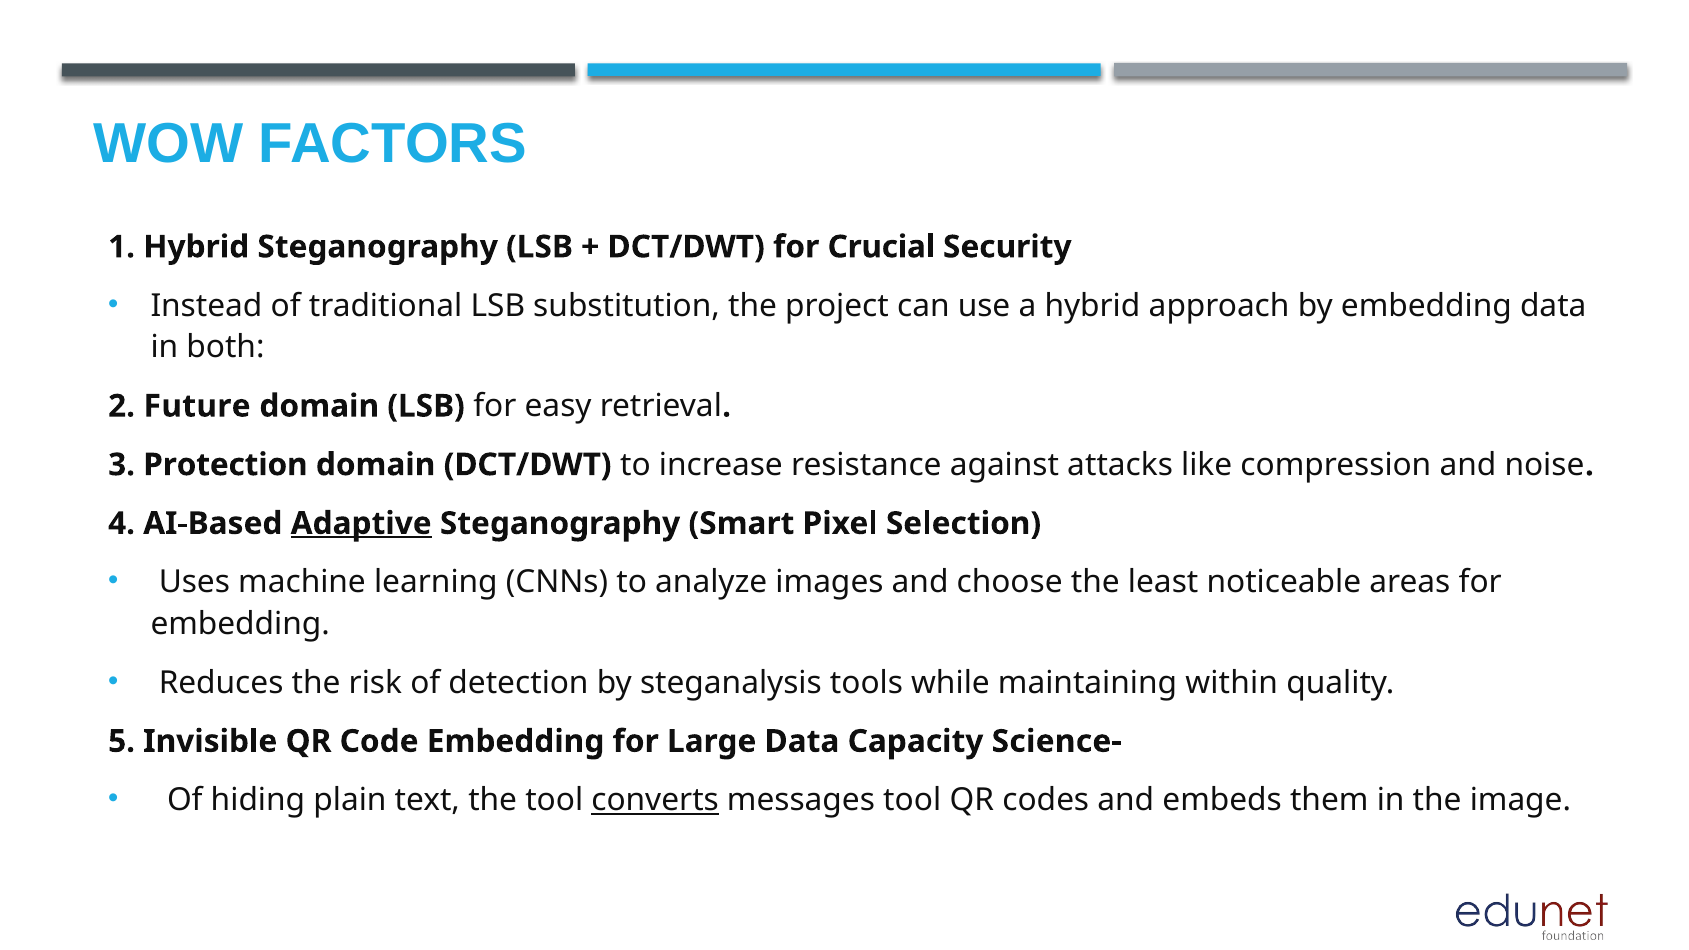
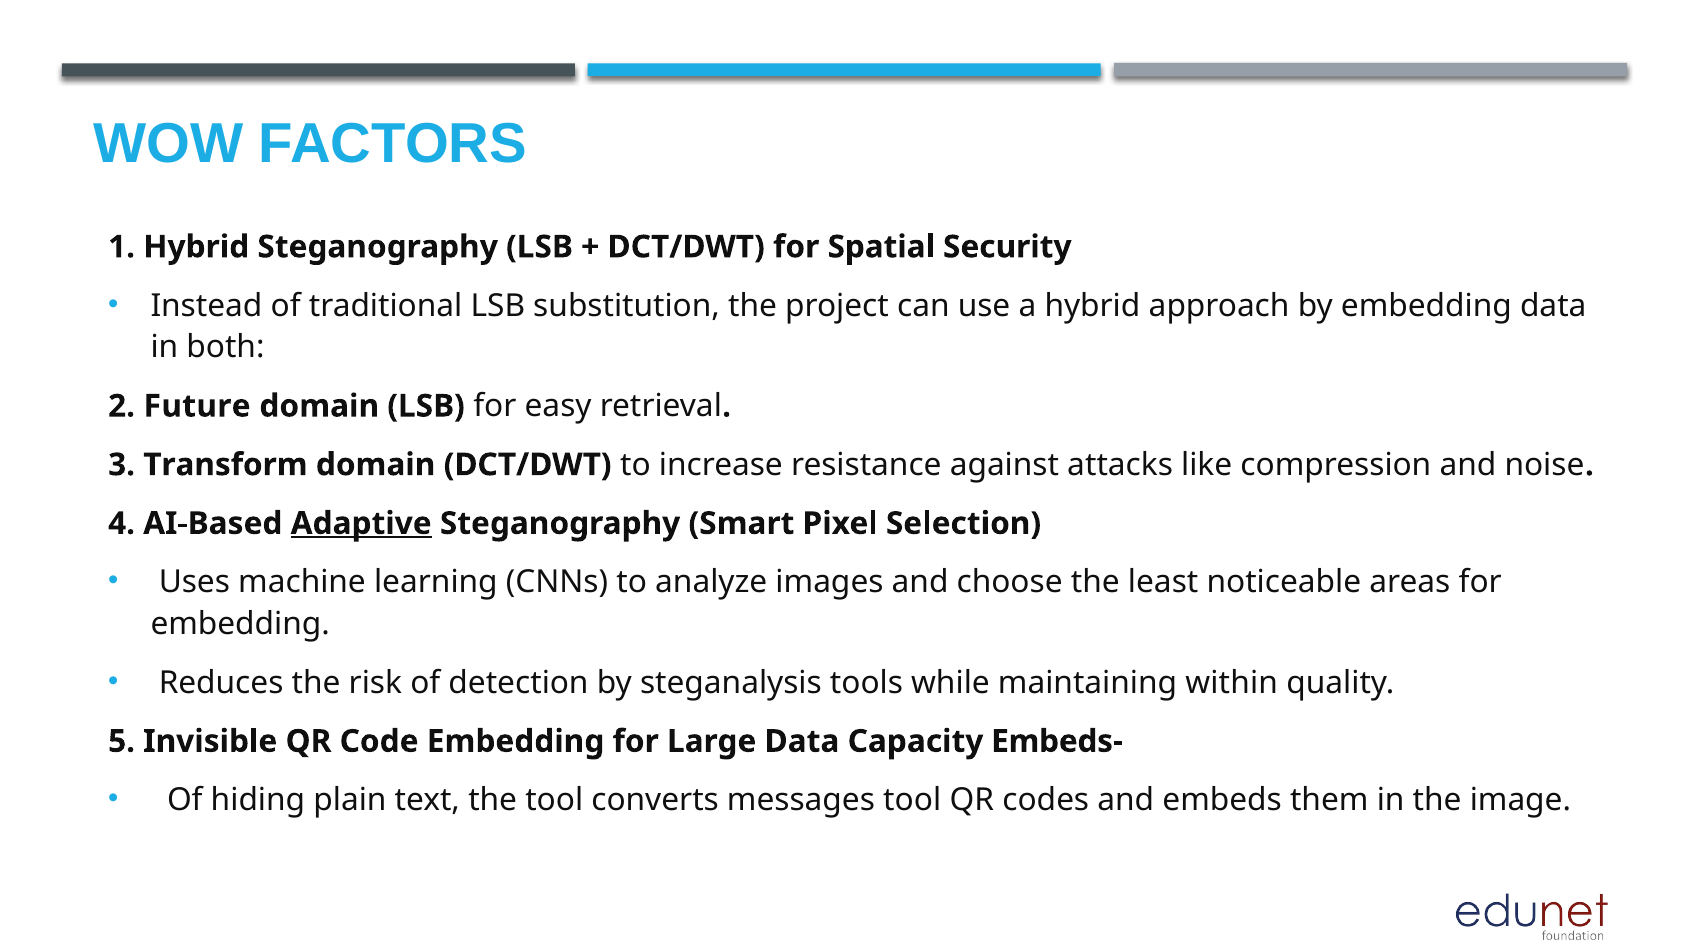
Crucial: Crucial -> Spatial
Protection: Protection -> Transform
Science-: Science- -> Embeds-
converts underline: present -> none
